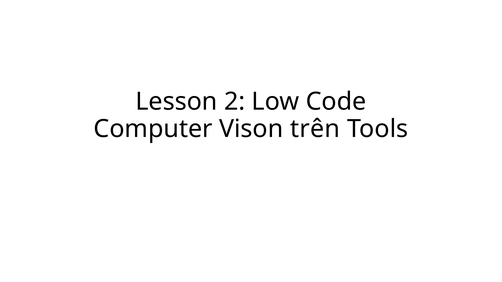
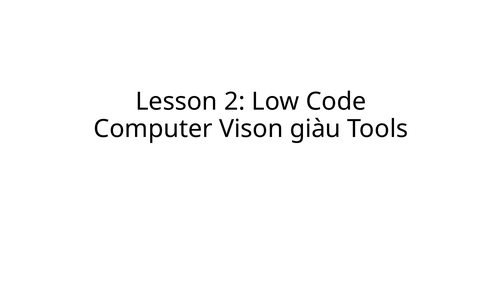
trên: trên -> giàu
